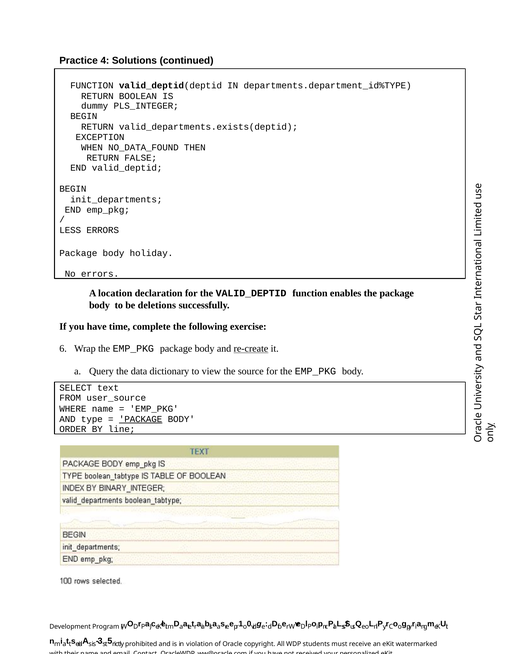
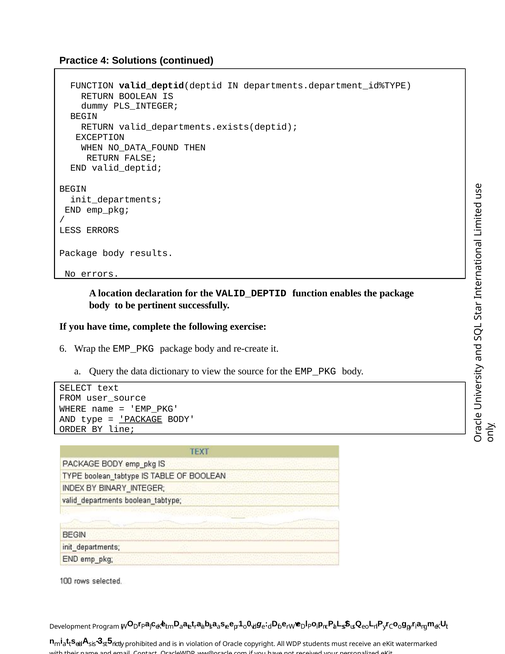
holiday: holiday -> results
deletions: deletions -> pertinent
re-create underline: present -> none
